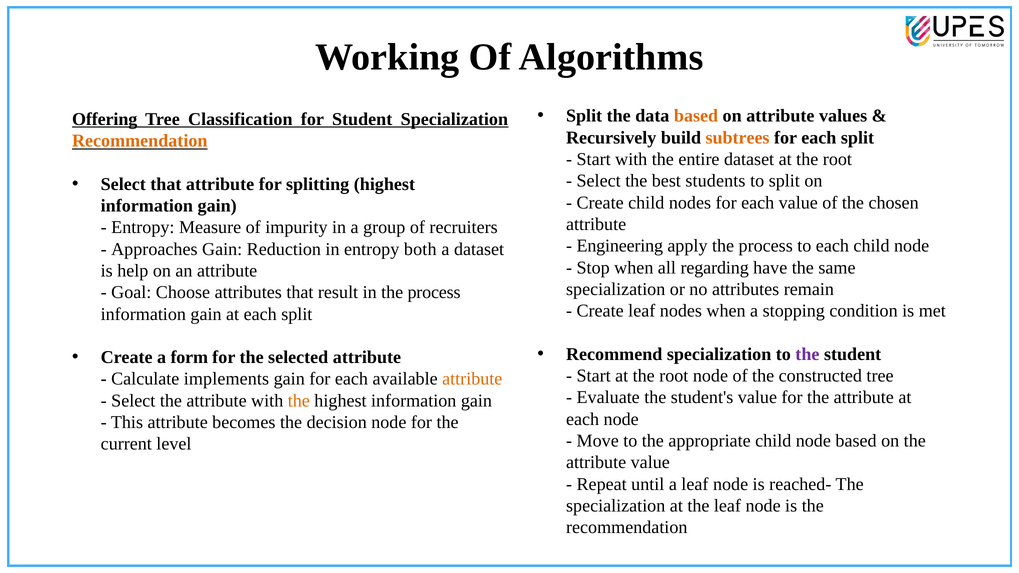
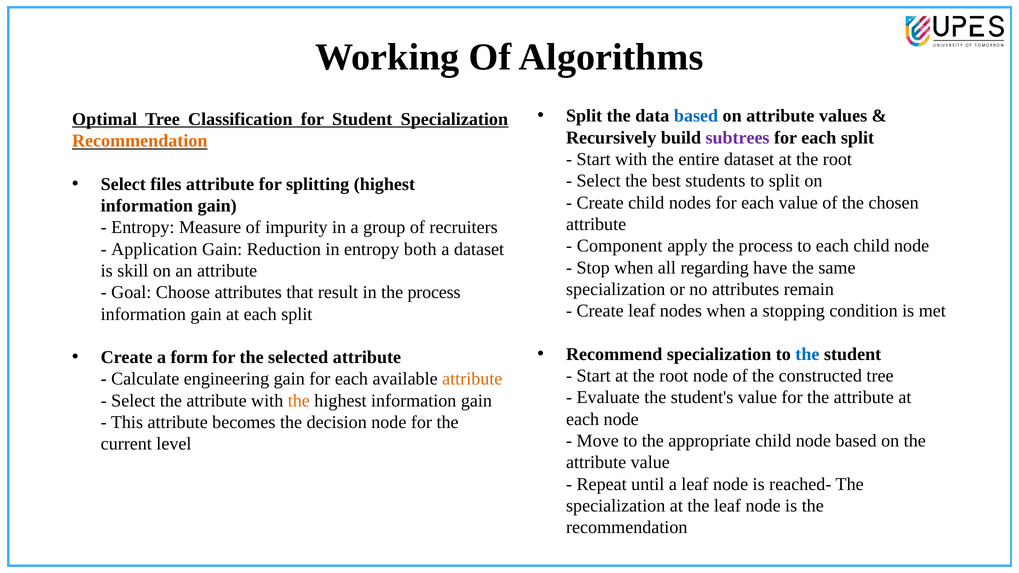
based at (696, 116) colour: orange -> blue
Offering: Offering -> Optimal
subtrees colour: orange -> purple
Select that: that -> files
Engineering: Engineering -> Component
Approaches: Approaches -> Application
help: help -> skill
the at (807, 354) colour: purple -> blue
implements: implements -> engineering
